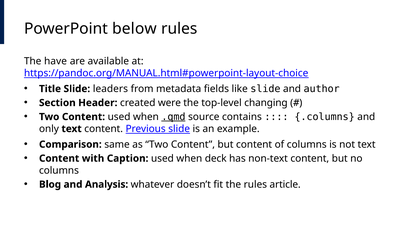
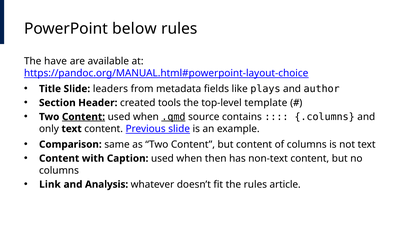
like slide: slide -> plays
were: were -> tools
changing: changing -> template
Content at (83, 117) underline: none -> present
deck: deck -> then
Blog: Blog -> Link
